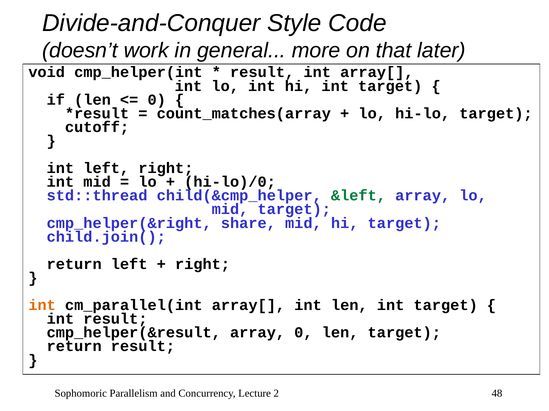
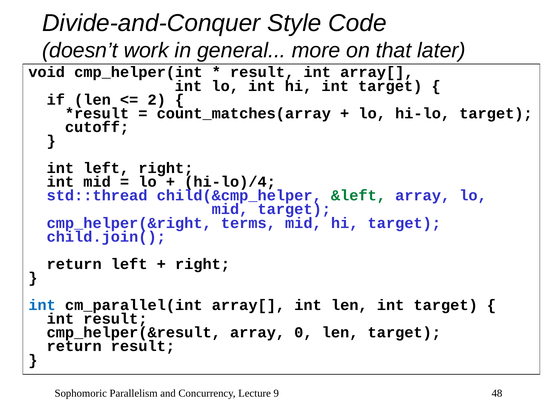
0 at (157, 100): 0 -> 2
hi-lo)/0: hi-lo)/0 -> hi-lo)/4
share: share -> terms
int at (42, 306) colour: orange -> blue
2: 2 -> 9
